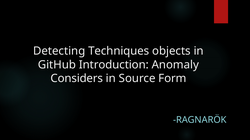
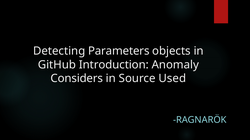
Techniques: Techniques -> Parameters
Form: Form -> Used
